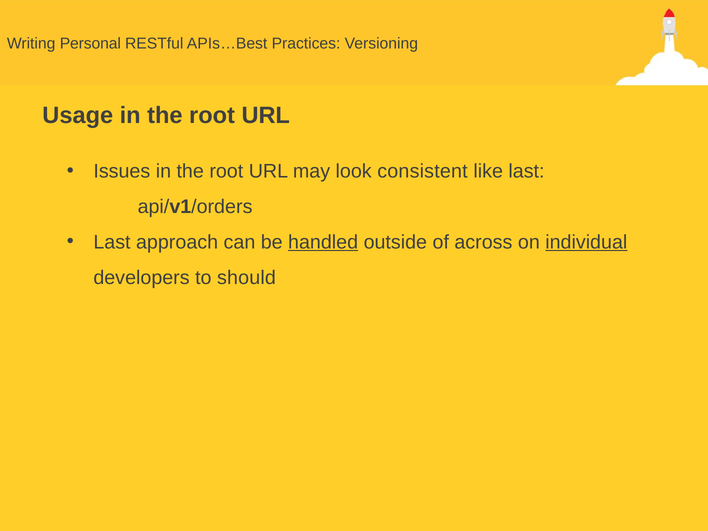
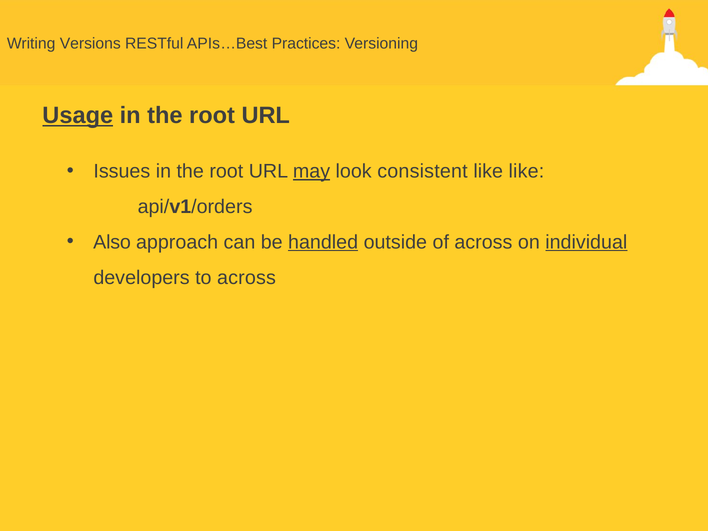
Personal: Personal -> Versions
Usage underline: none -> present
may underline: none -> present
like last: last -> like
Last at (112, 242): Last -> Also
to should: should -> across
